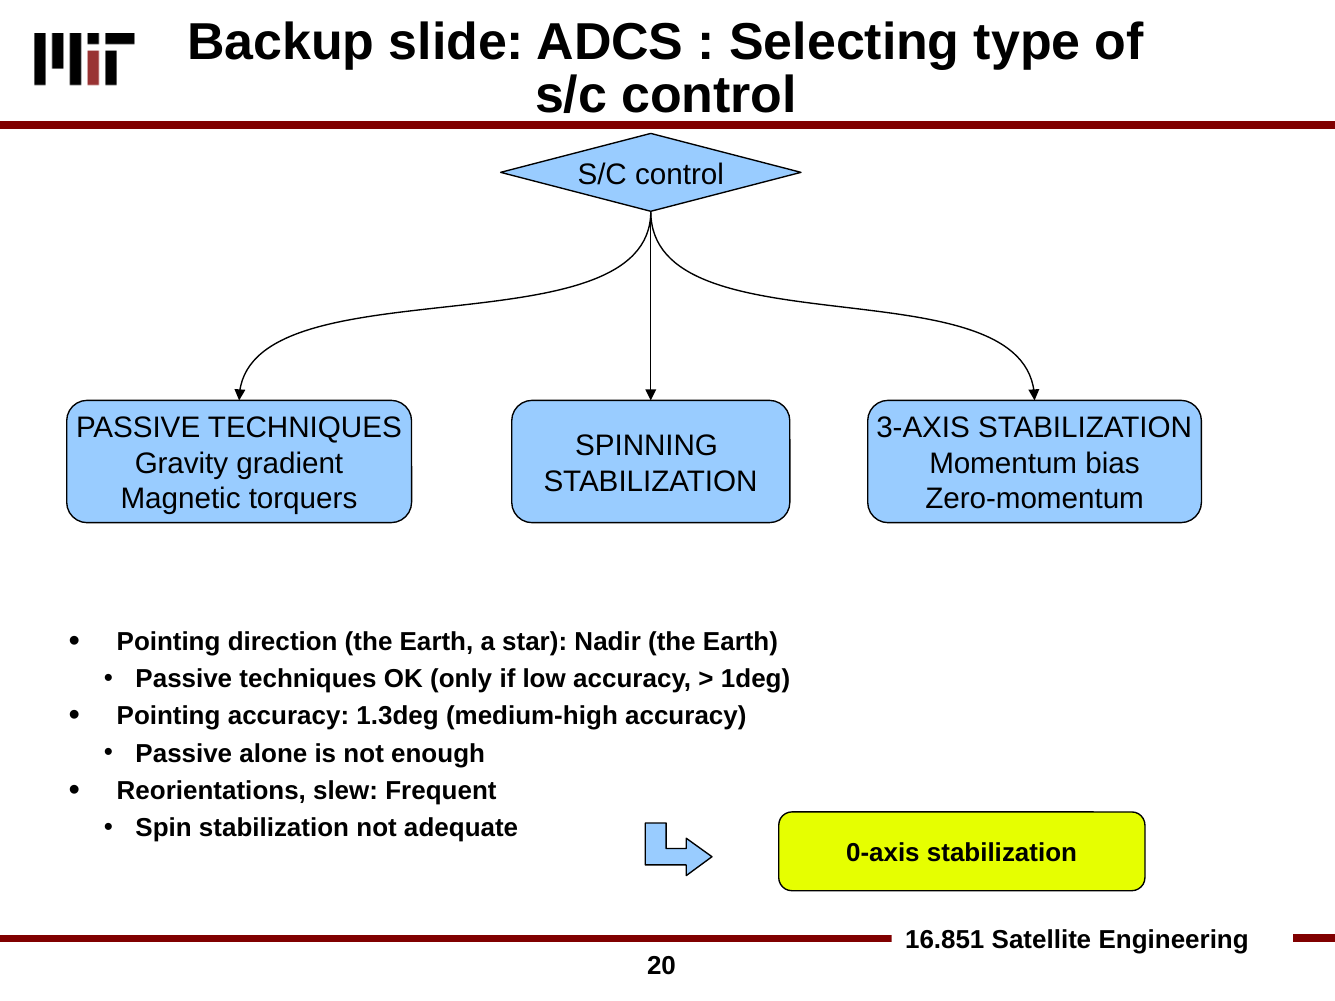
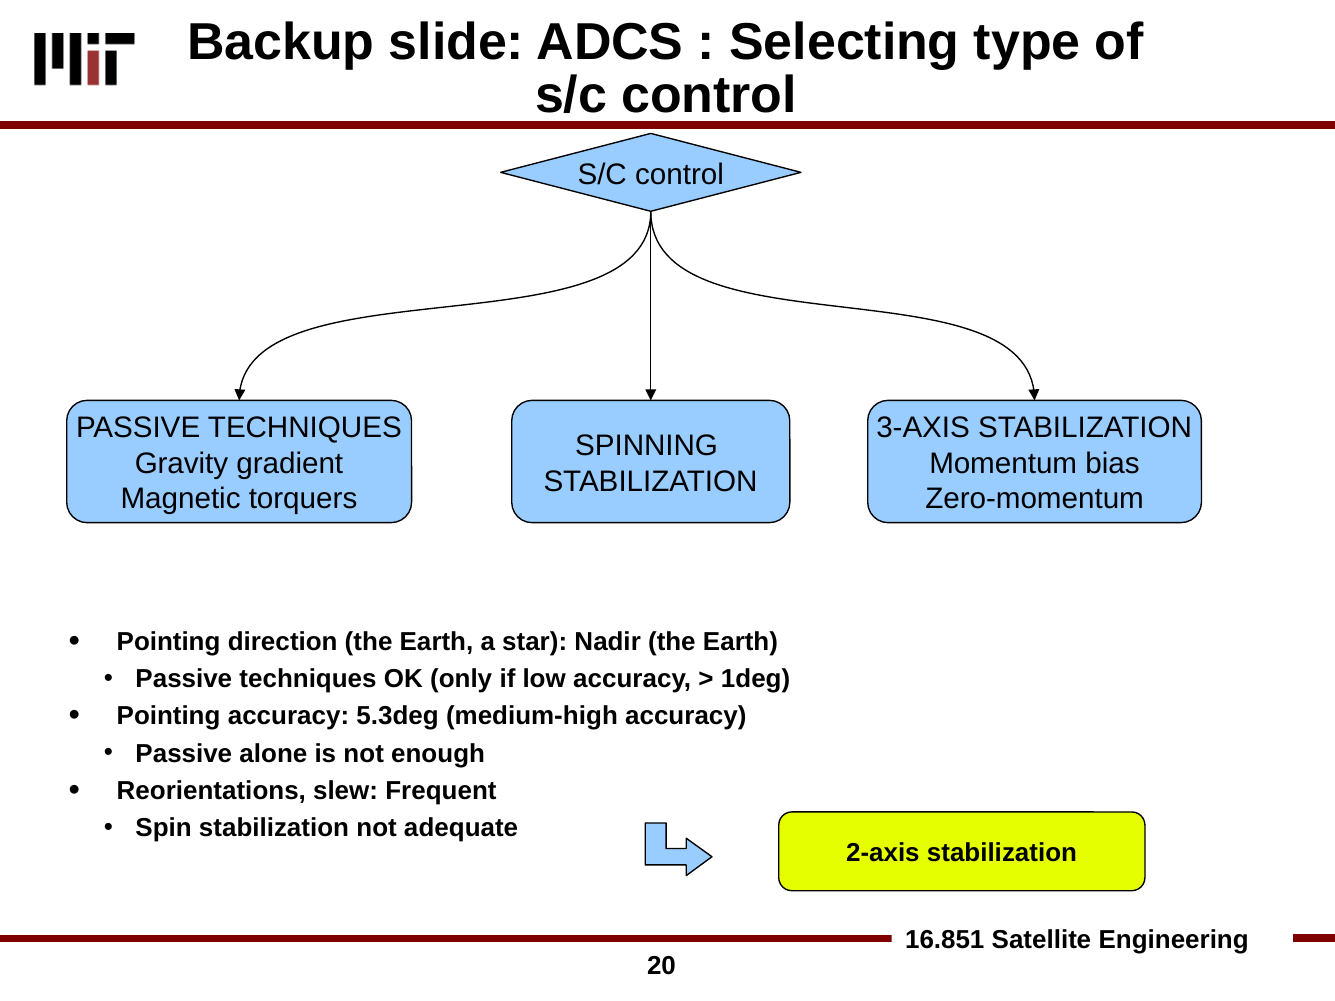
1.3deg: 1.3deg -> 5.3deg
0-axis: 0-axis -> 2-axis
